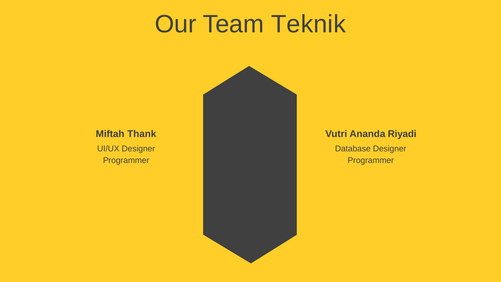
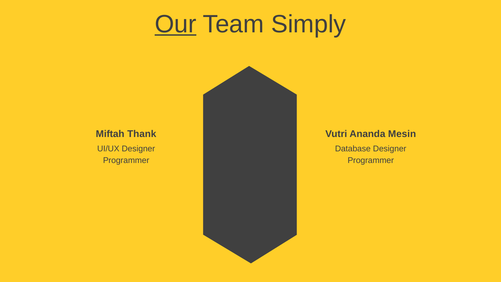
Our underline: none -> present
Teknik: Teknik -> Simply
Riyadi: Riyadi -> Mesin
